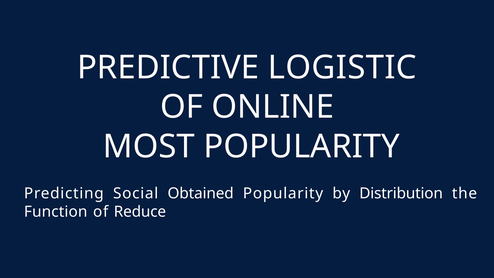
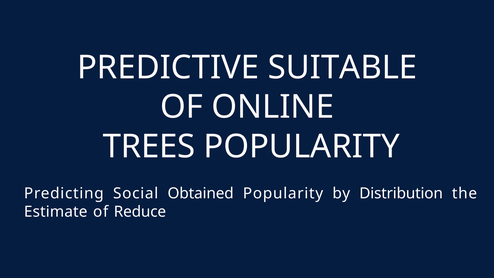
LOGISTIC: LOGISTIC -> SUITABLE
MOST: MOST -> TREES
Function: Function -> Estimate
